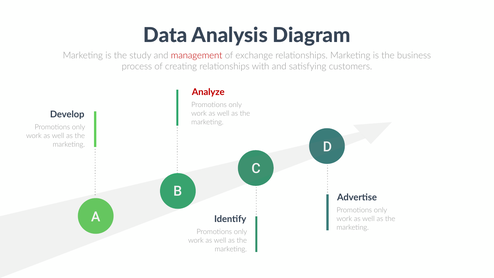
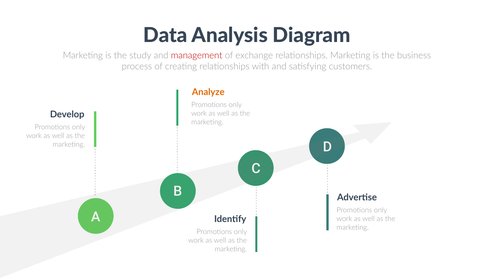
Analyze colour: red -> orange
